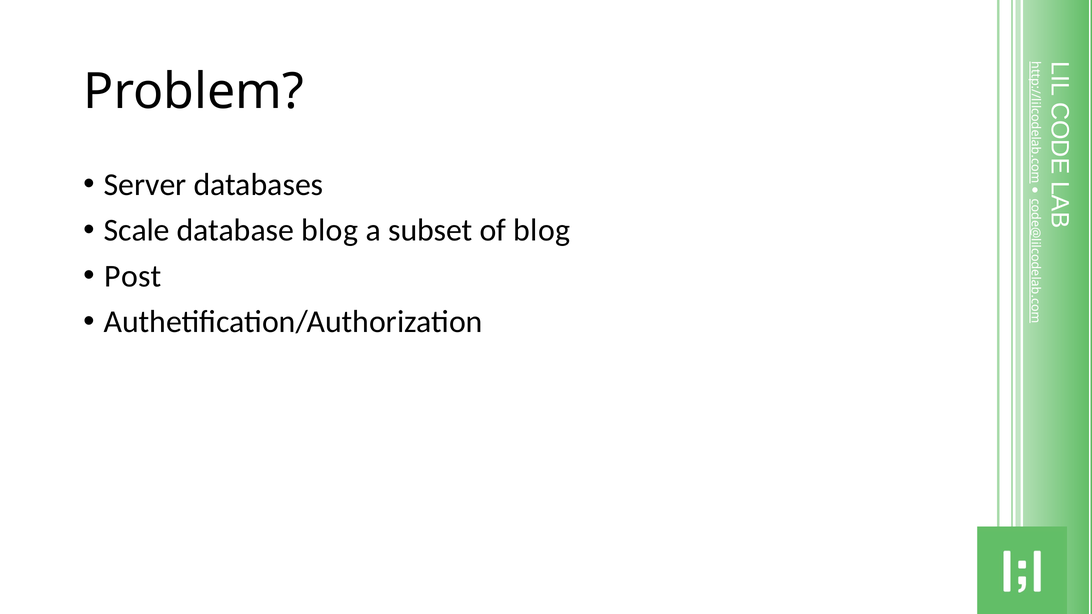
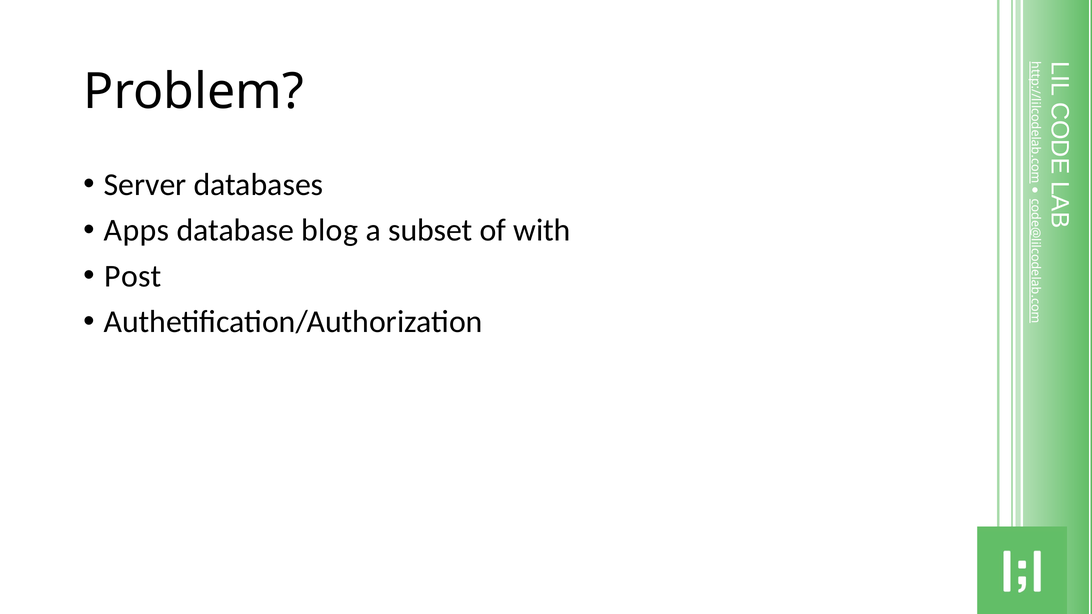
Scale: Scale -> Apps
of blog: blog -> with
